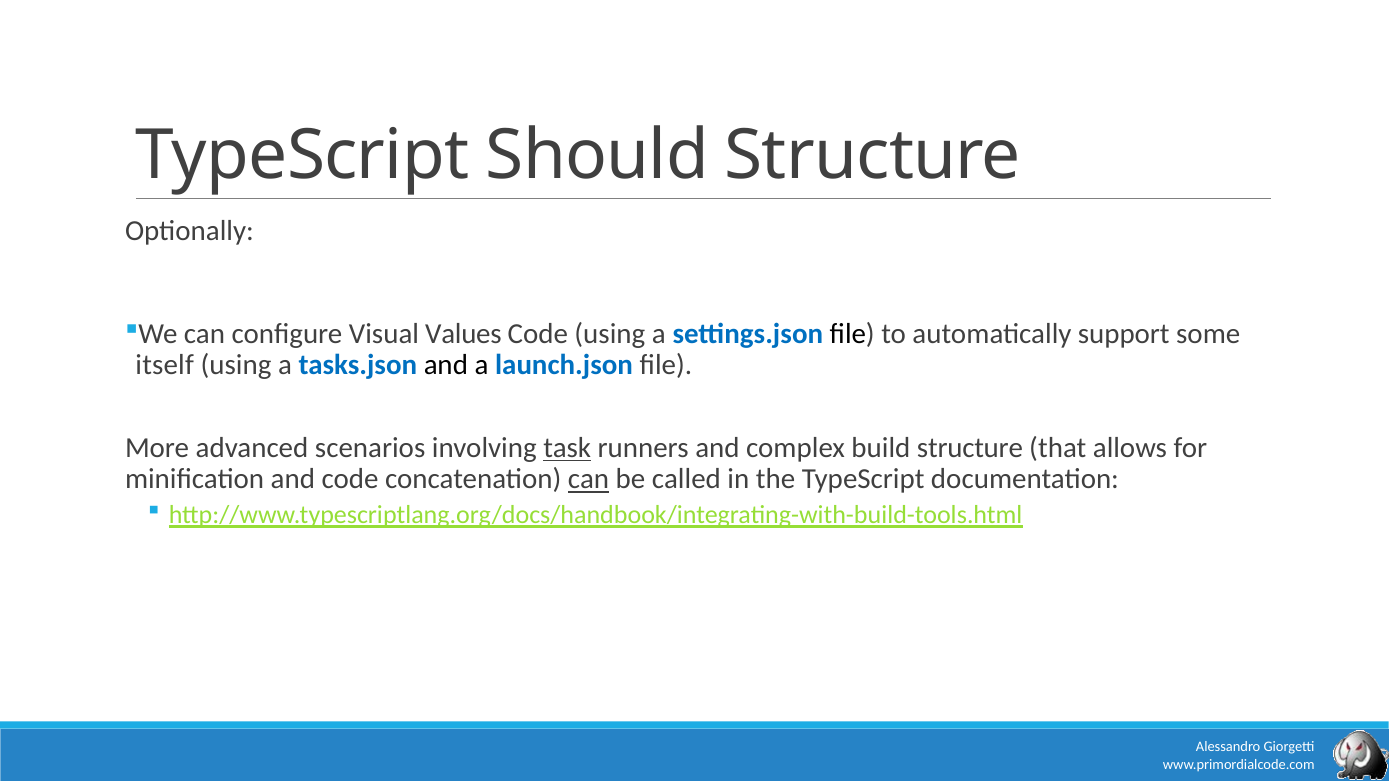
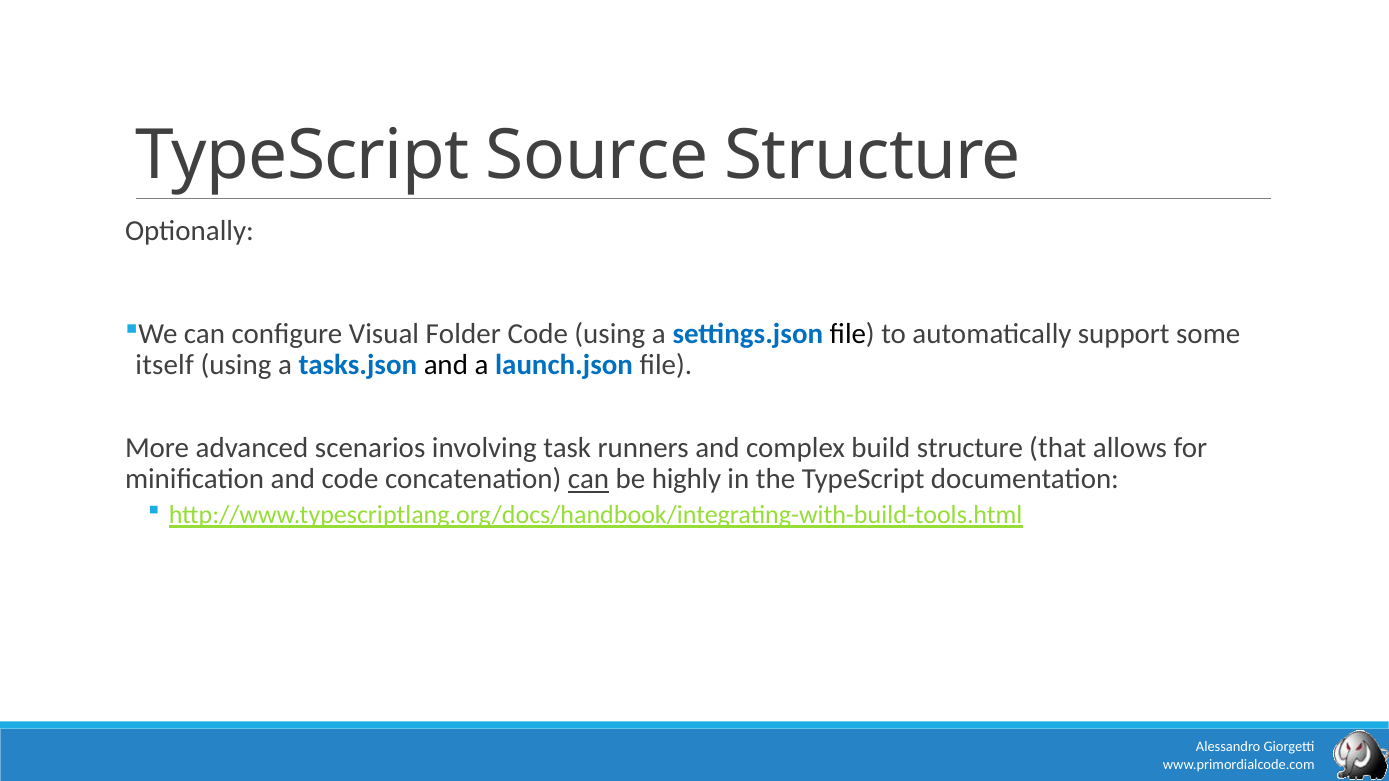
Should: Should -> Source
Values: Values -> Folder
task underline: present -> none
called: called -> highly
